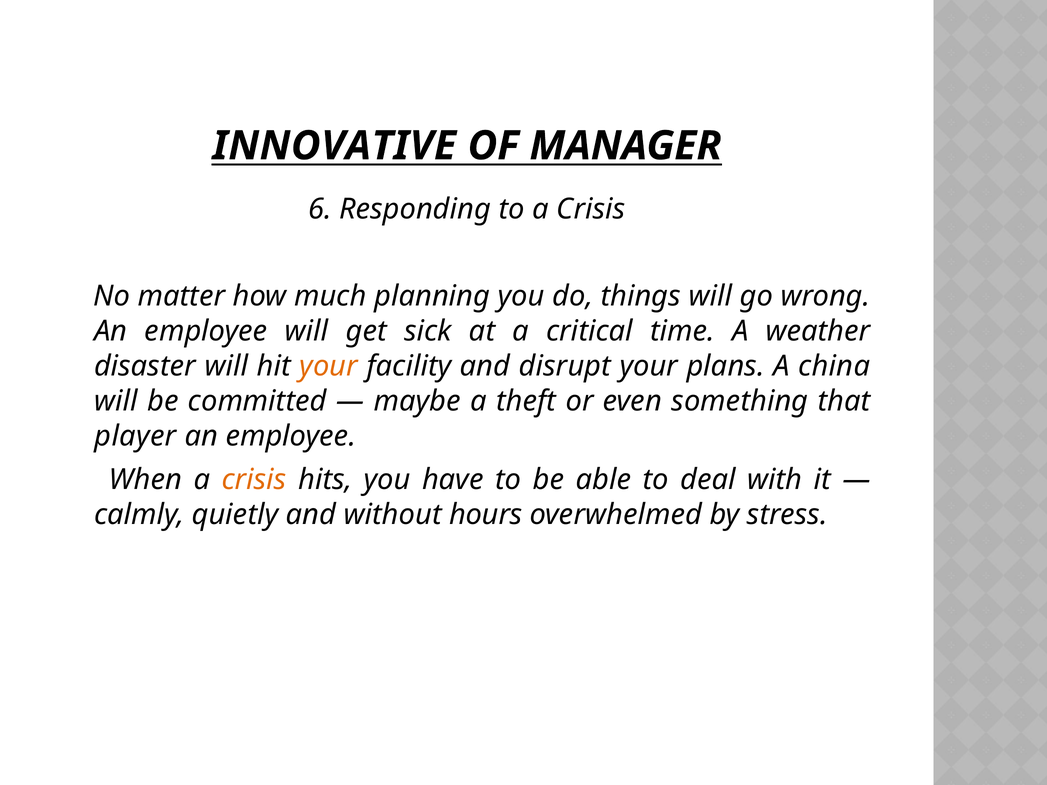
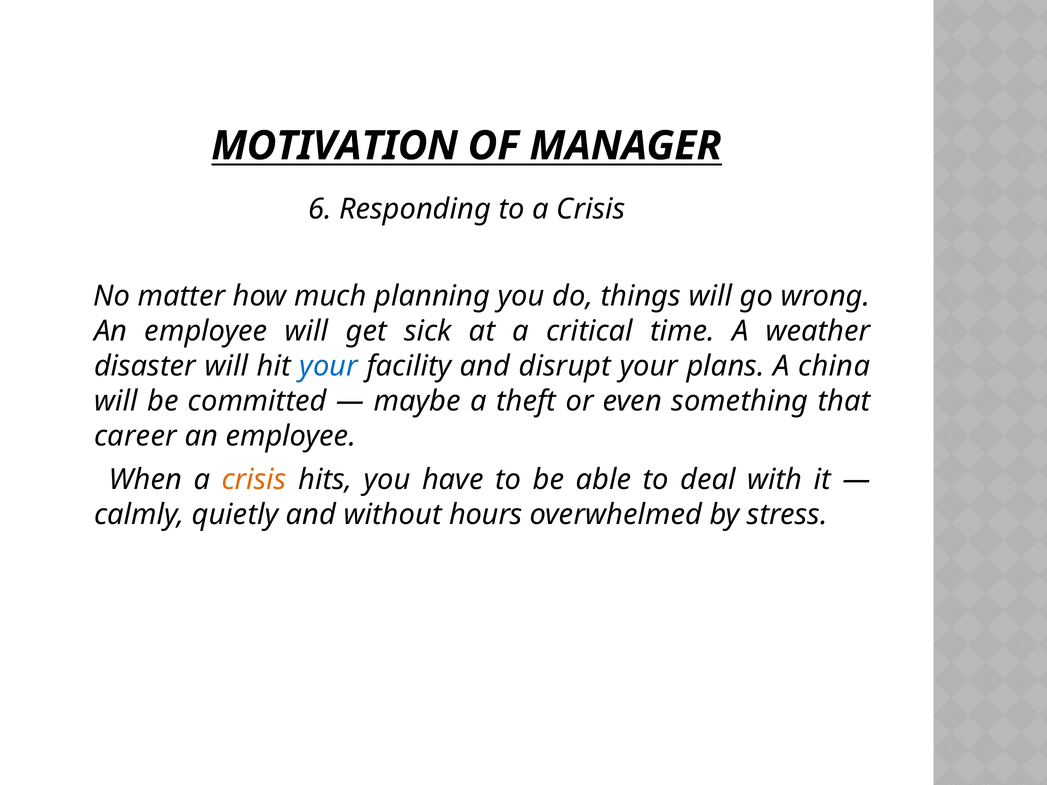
INNOVATIVE: INNOVATIVE -> MOTIVATION
your at (329, 366) colour: orange -> blue
player: player -> career
